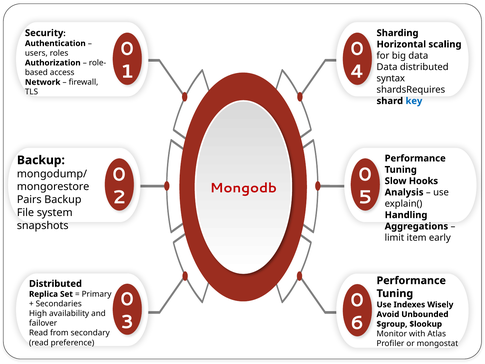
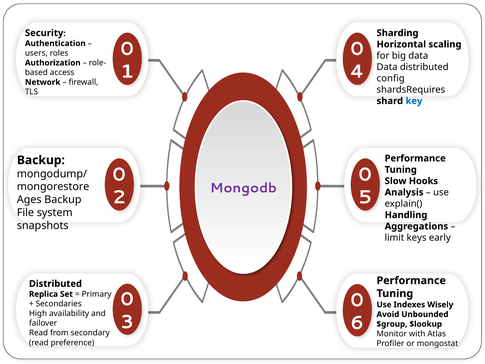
syntax: syntax -> config
Mongodb colour: red -> purple
Pairs: Pairs -> Ages
item: item -> keys
